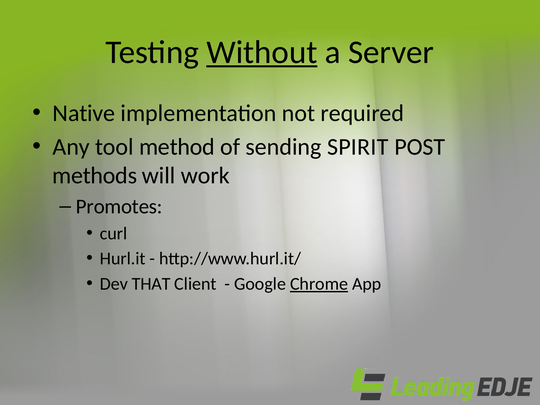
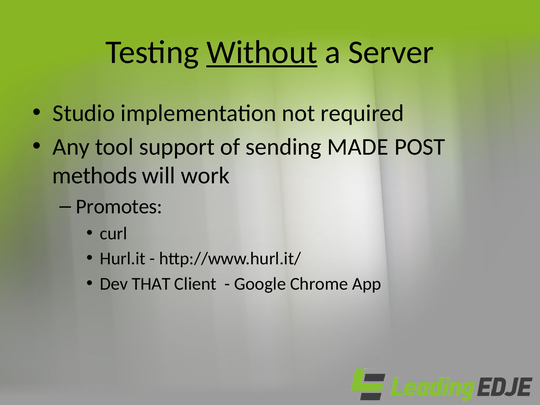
Native: Native -> Studio
method: method -> support
SPIRIT: SPIRIT -> MADE
Chrome underline: present -> none
